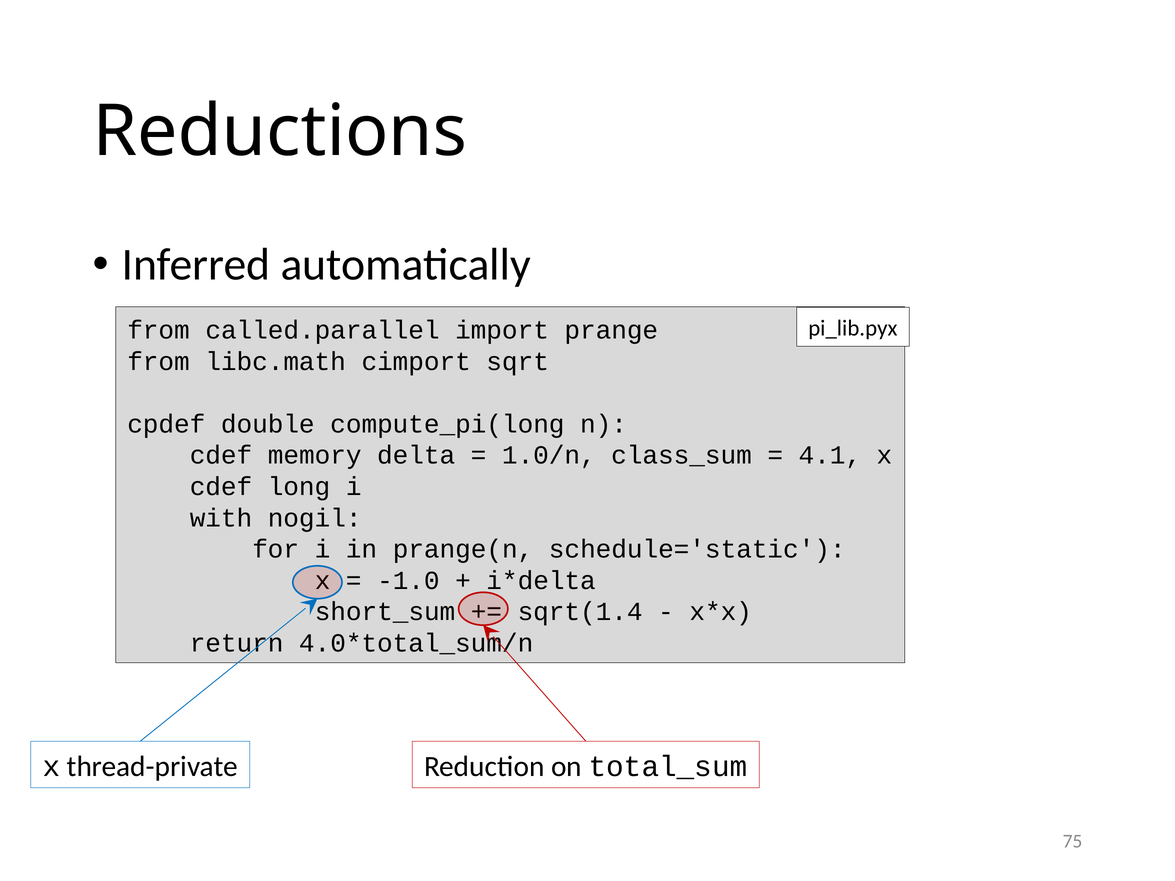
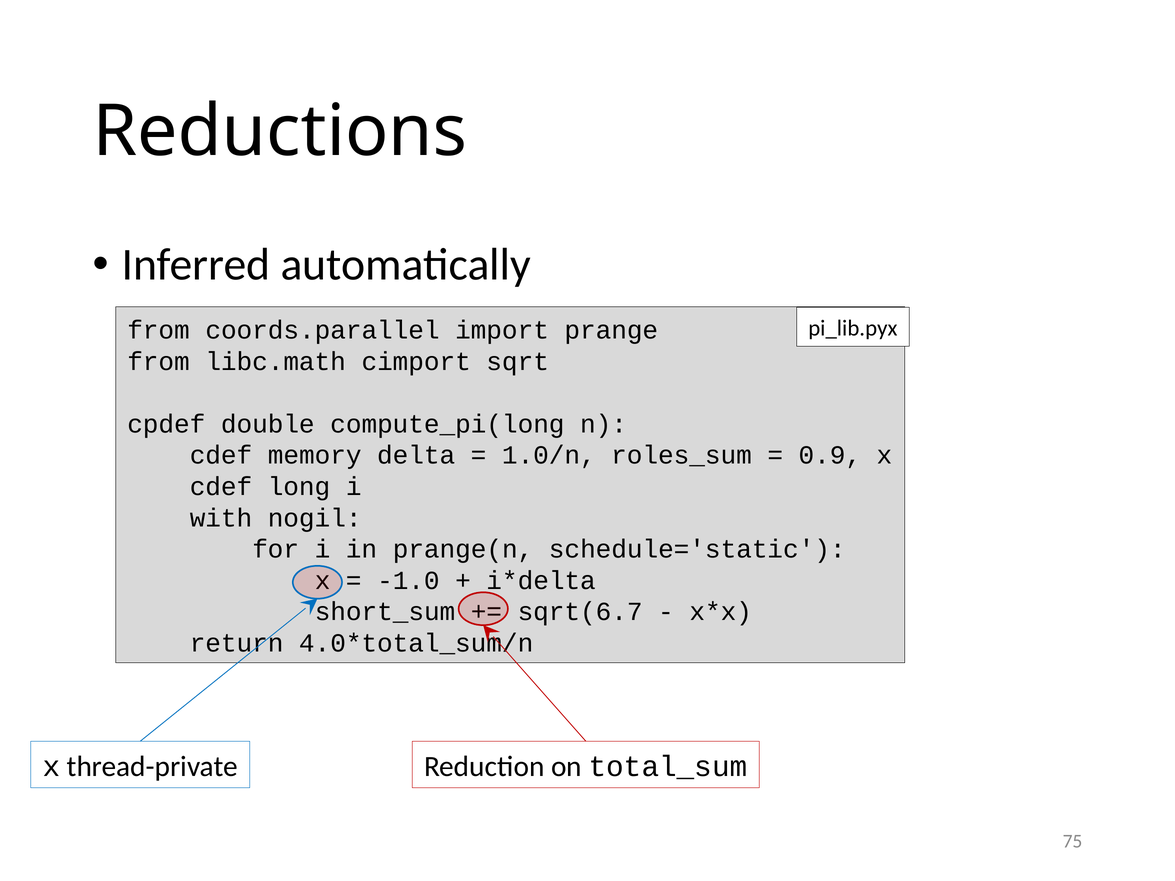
called.parallel: called.parallel -> coords.parallel
class_sum: class_sum -> roles_sum
4.1: 4.1 -> 0.9
sqrt(1.4: sqrt(1.4 -> sqrt(6.7
